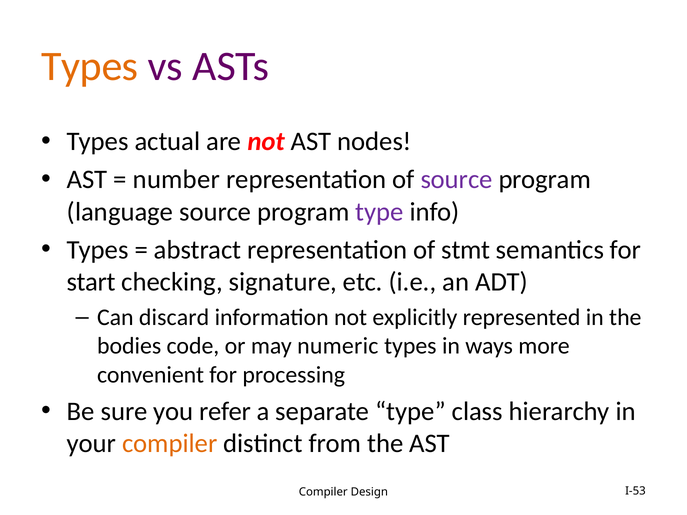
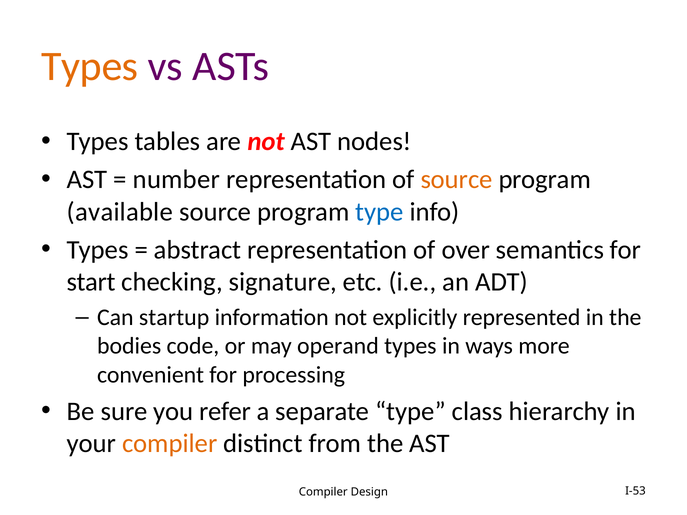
actual: actual -> tables
source at (457, 180) colour: purple -> orange
language: language -> available
type at (380, 212) colour: purple -> blue
stmt: stmt -> over
discard: discard -> startup
numeric: numeric -> operand
